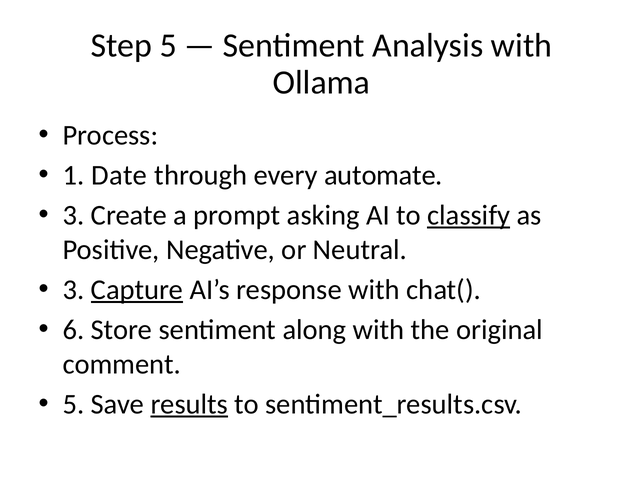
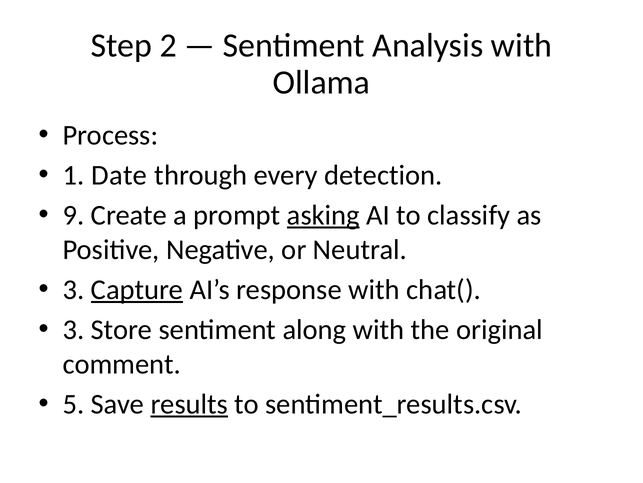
Step 5: 5 -> 2
automate: automate -> detection
3 at (74, 215): 3 -> 9
asking underline: none -> present
classify underline: present -> none
6 at (74, 329): 6 -> 3
